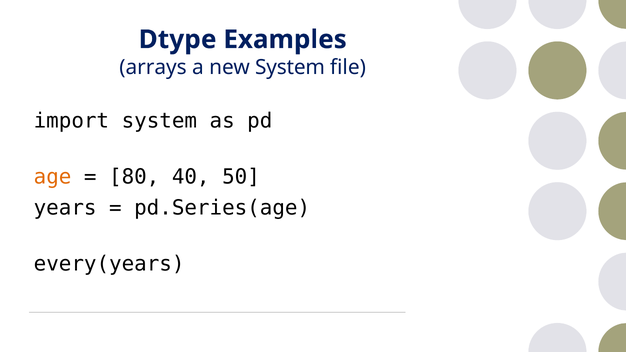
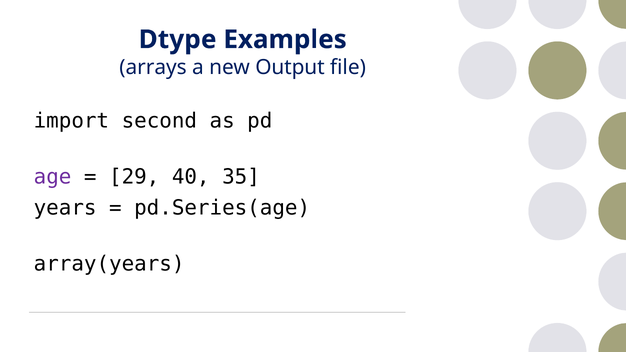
new System: System -> Output
import system: system -> second
age colour: orange -> purple
80: 80 -> 29
50: 50 -> 35
every(years: every(years -> array(years
